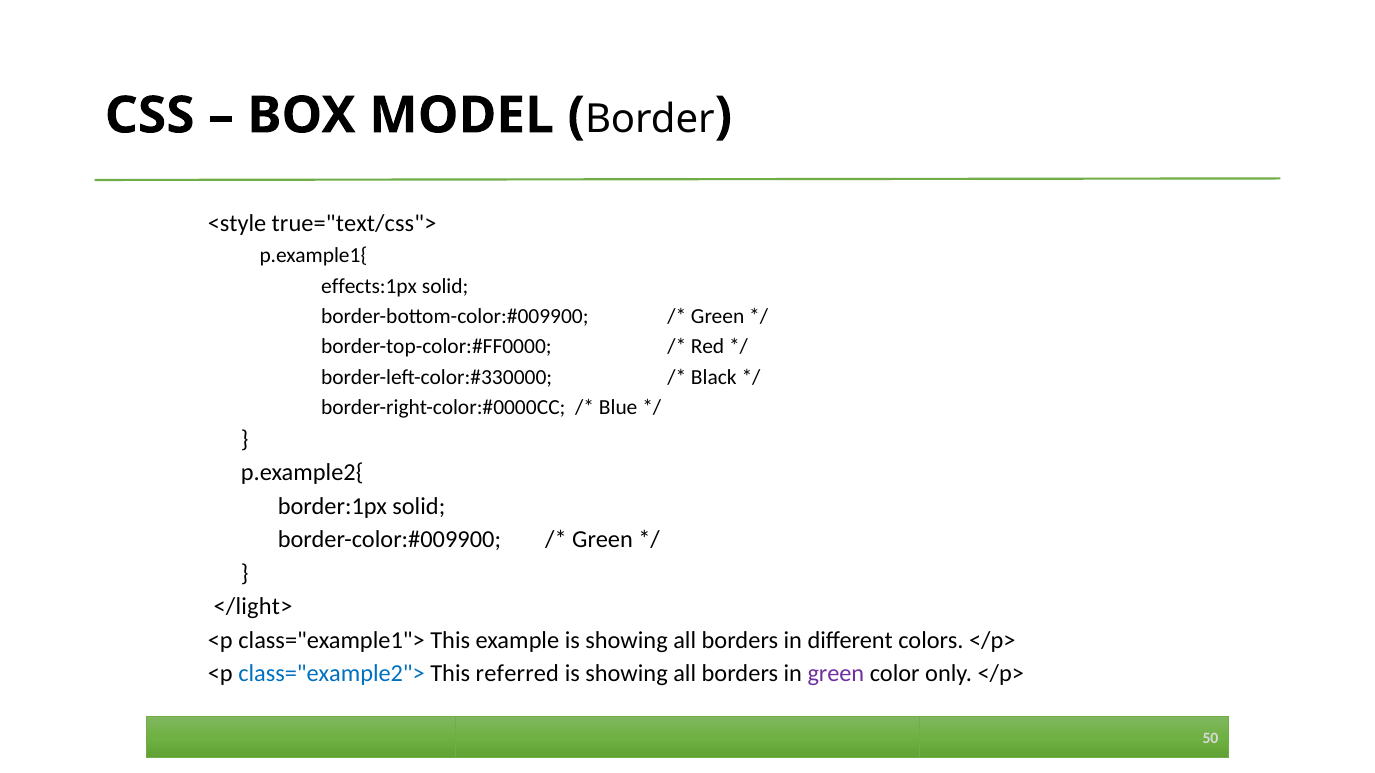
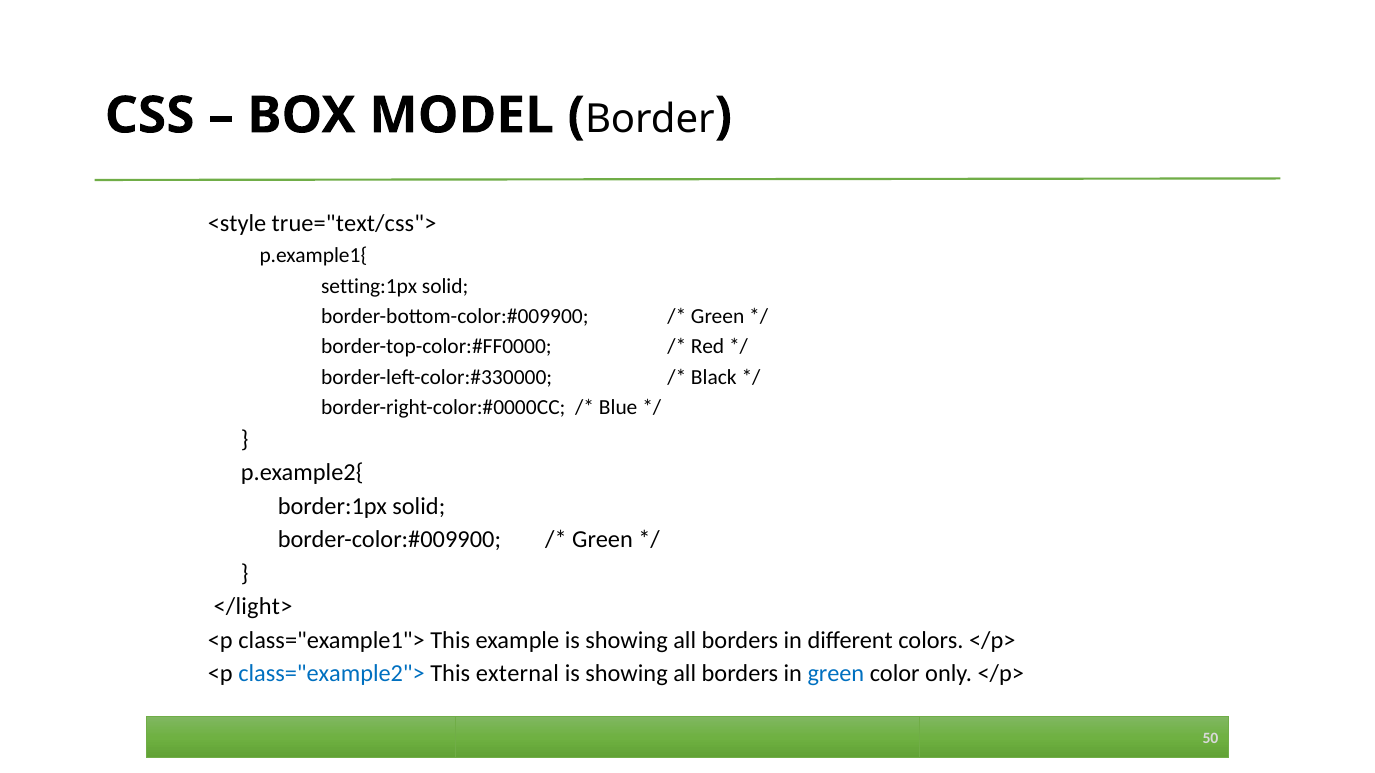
effects:1px: effects:1px -> setting:1px
referred: referred -> external
green at (836, 674) colour: purple -> blue
